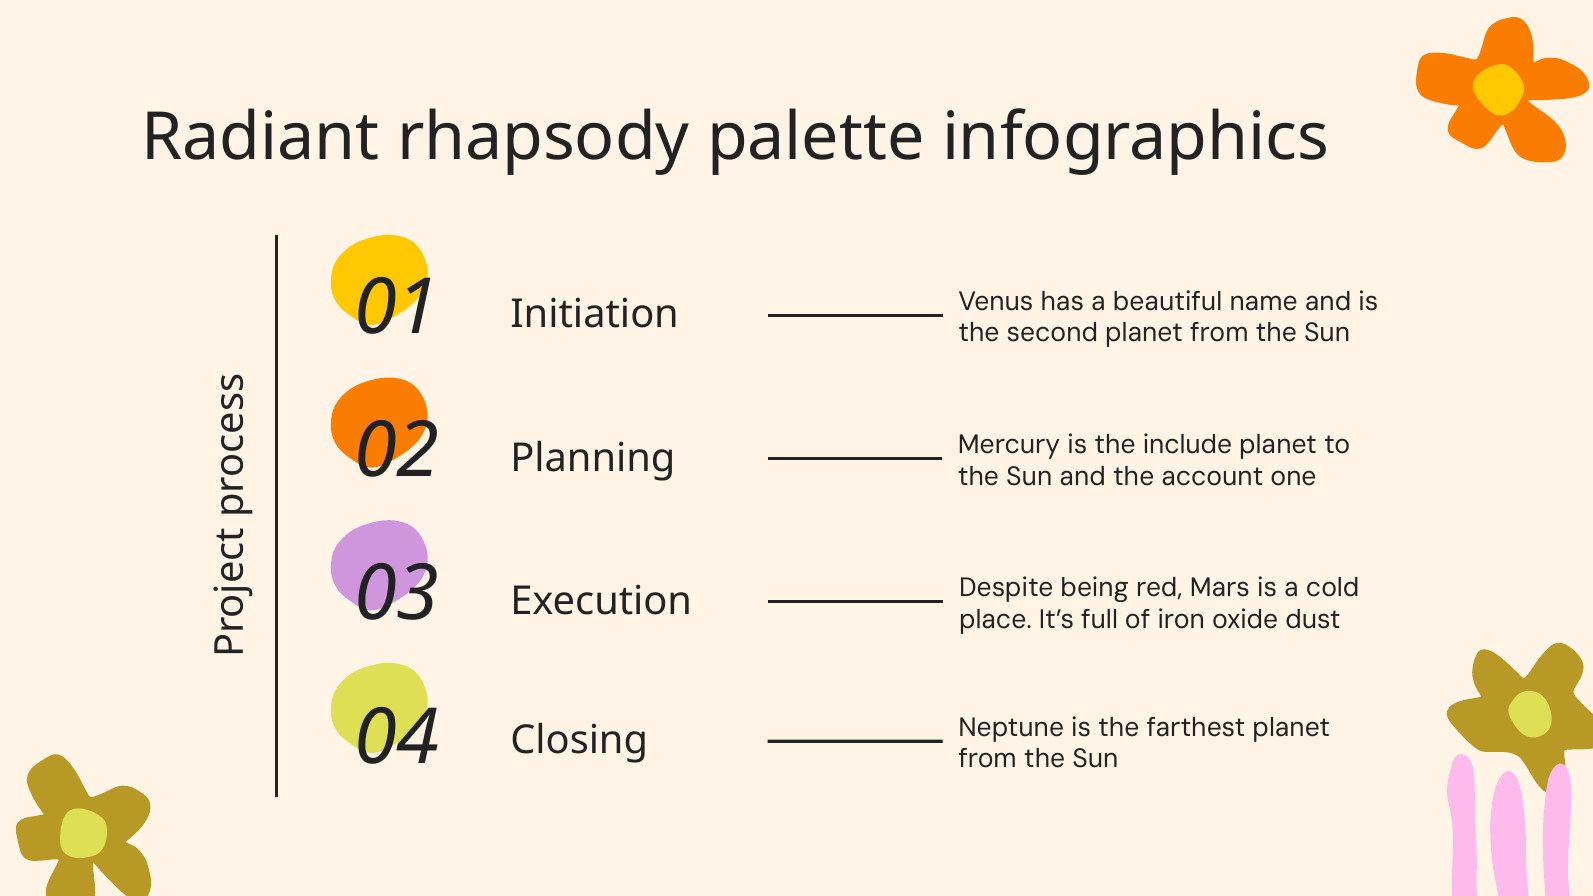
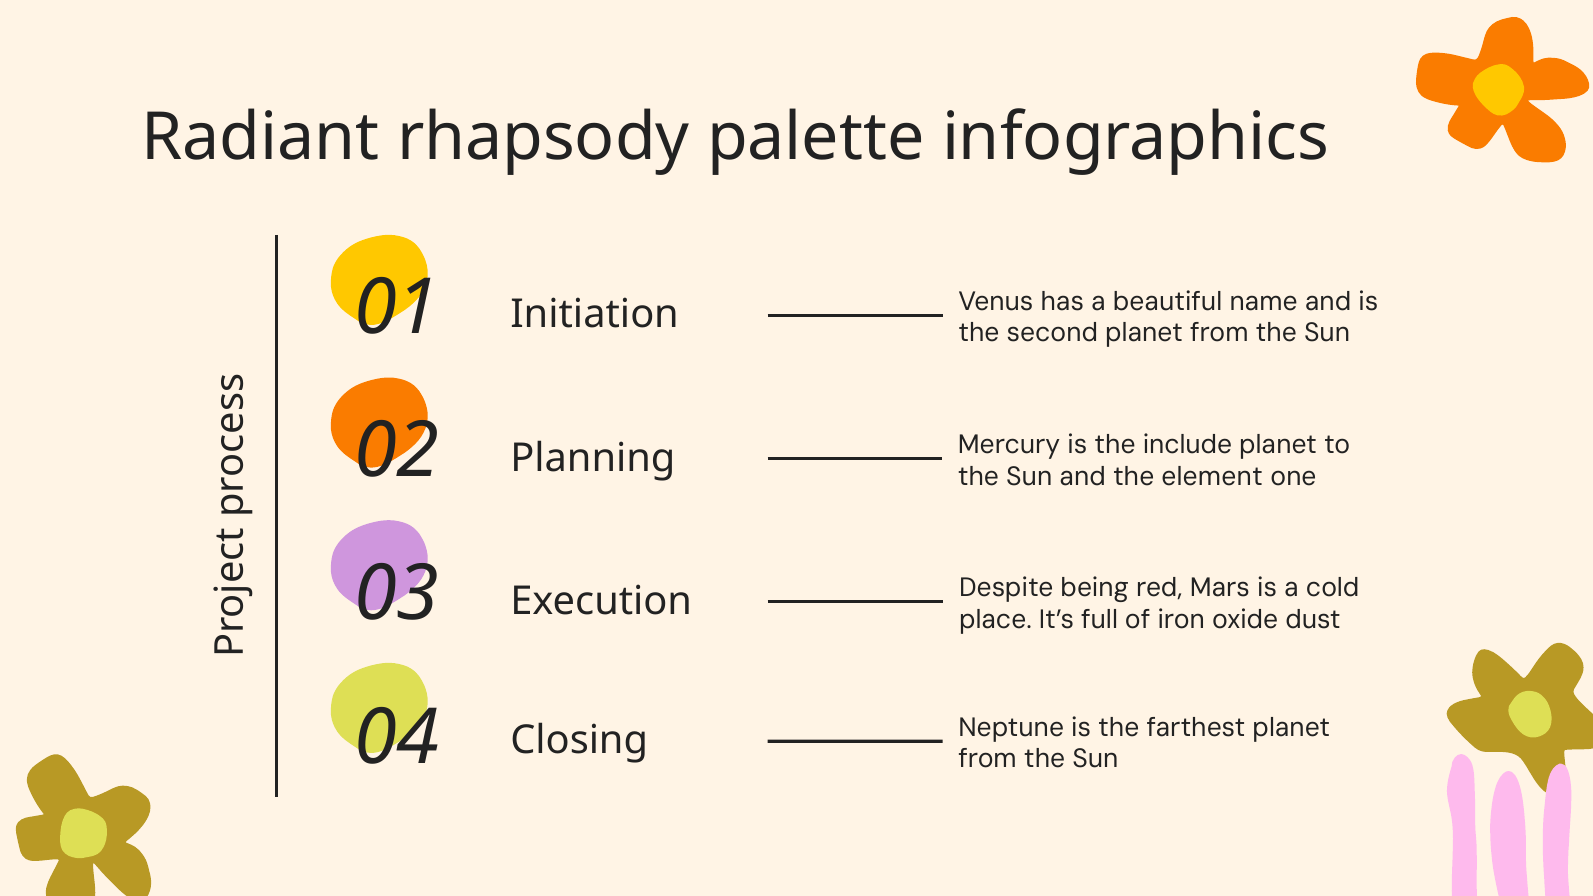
account: account -> element
